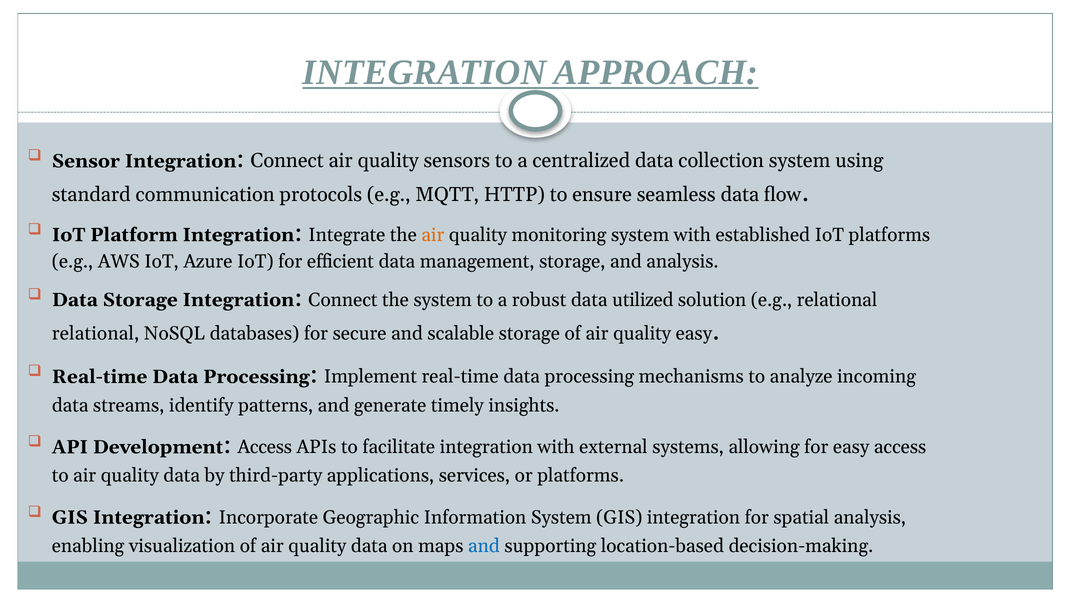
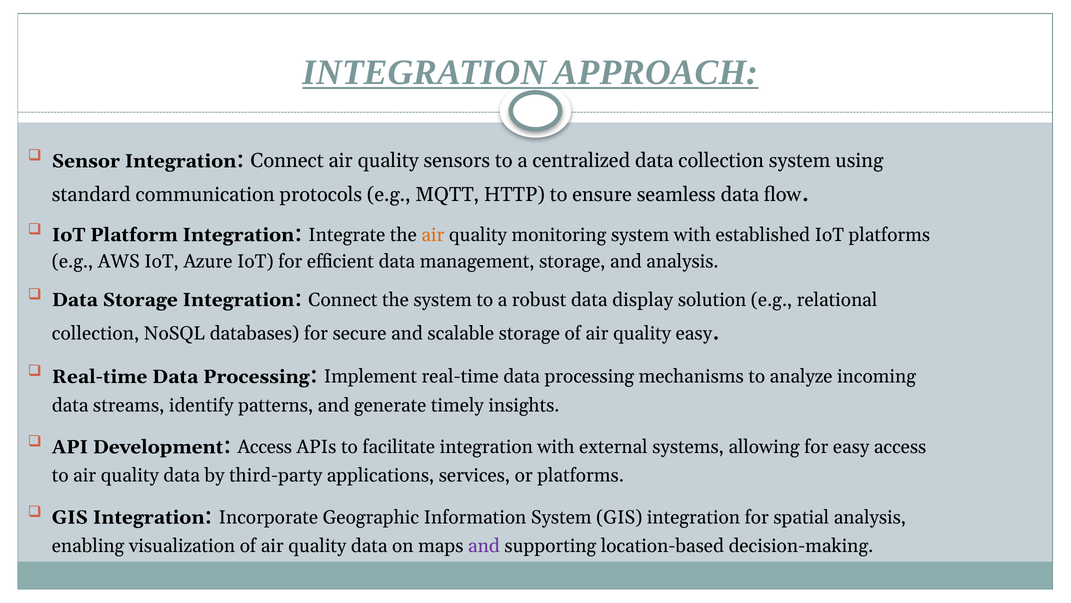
utilized: utilized -> display
relational at (96, 333): relational -> collection
and at (484, 546) colour: blue -> purple
